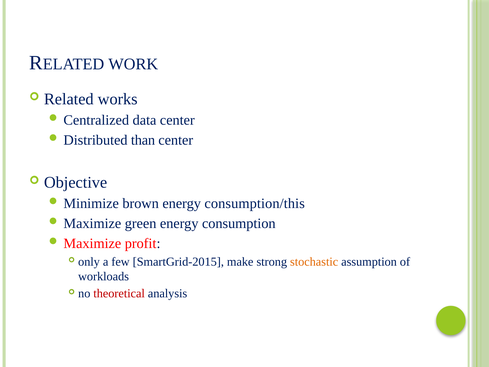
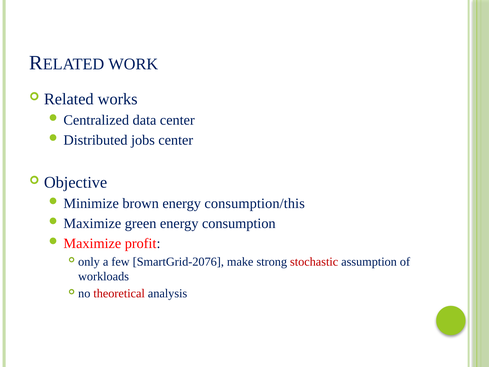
than: than -> jobs
SmartGrid-2015: SmartGrid-2015 -> SmartGrid-2076
stochastic colour: orange -> red
